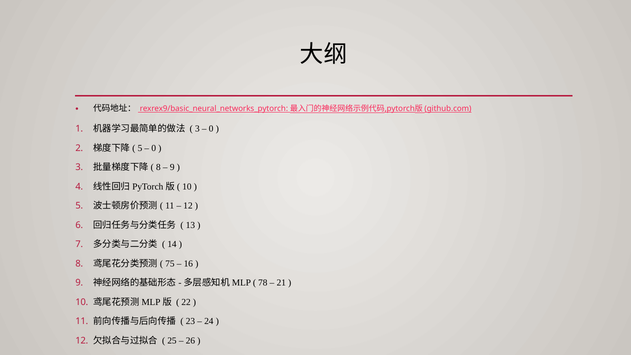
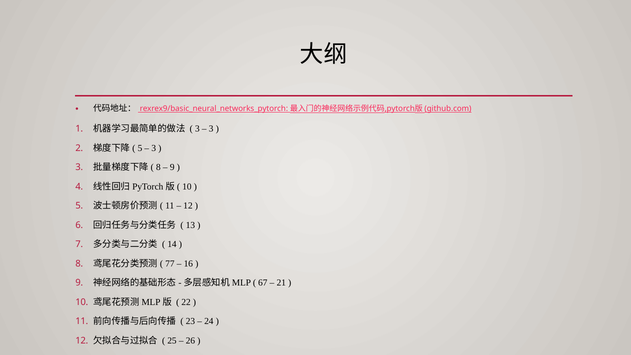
0 at (211, 129): 0 -> 3
0 at (154, 148): 0 -> 3
75: 75 -> 77
78: 78 -> 67
